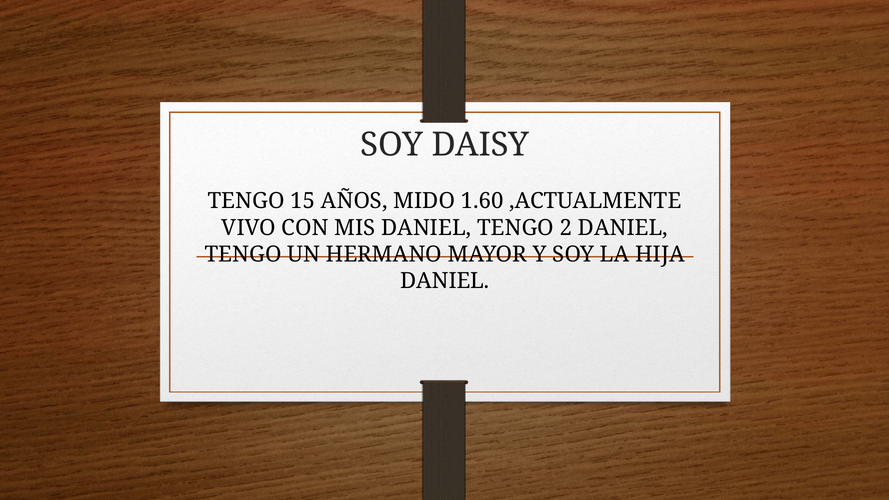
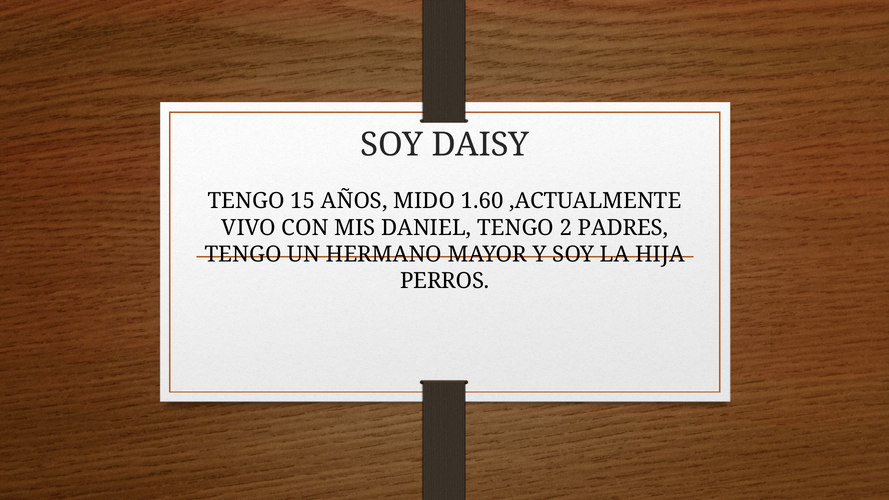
2 DANIEL: DANIEL -> PADRES
DANIEL at (445, 281): DANIEL -> PERROS
